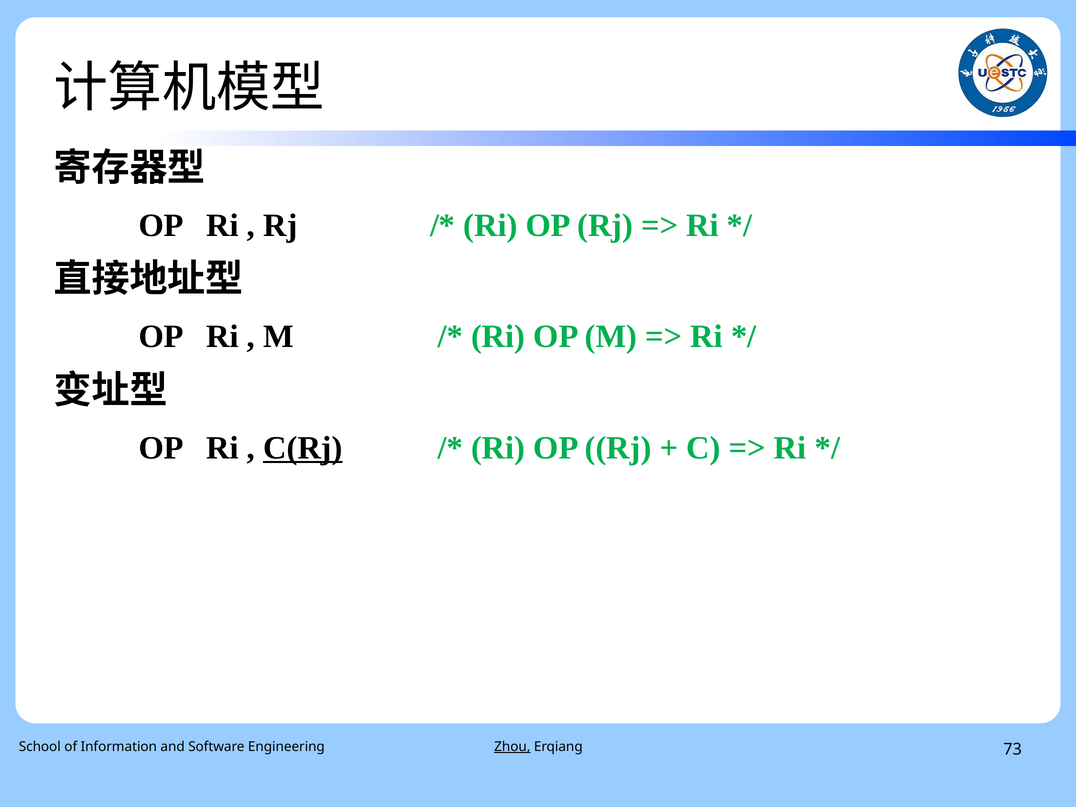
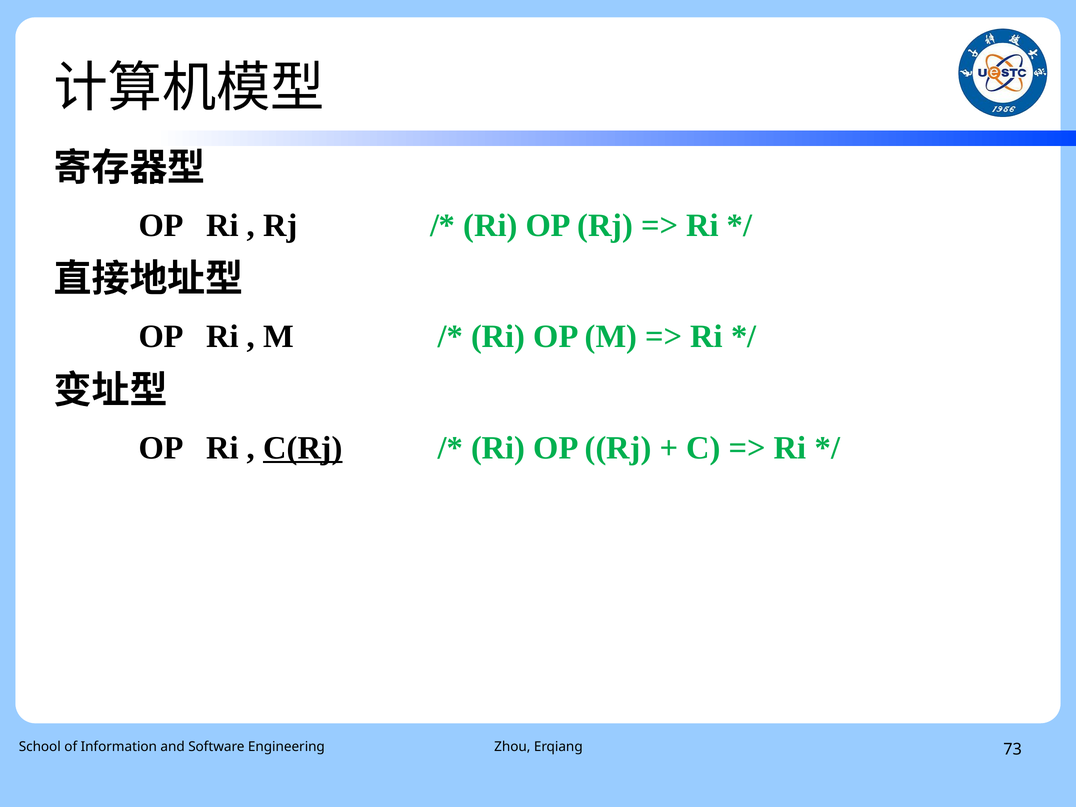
Zhou underline: present -> none
